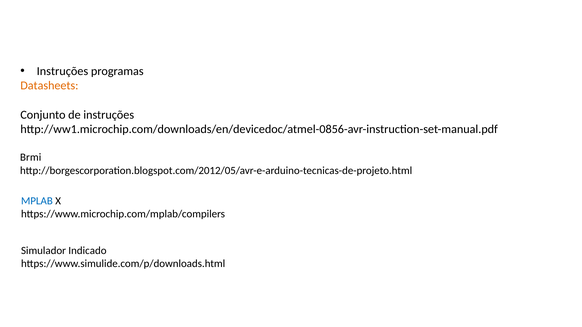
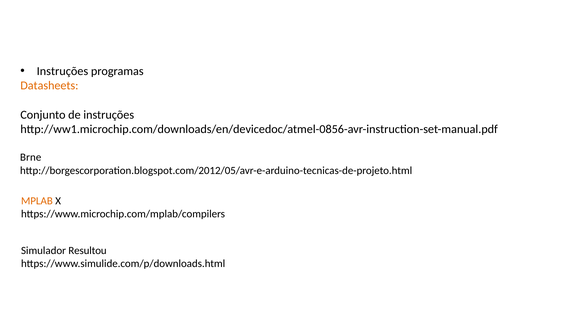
Brmi: Brmi -> Brne
MPLAB colour: blue -> orange
Indicado: Indicado -> Resultou
